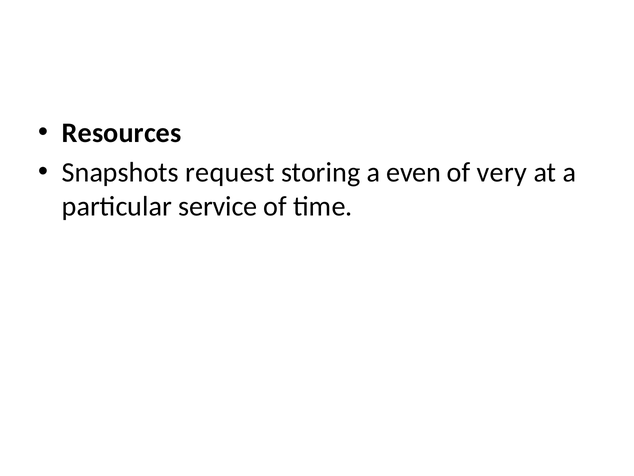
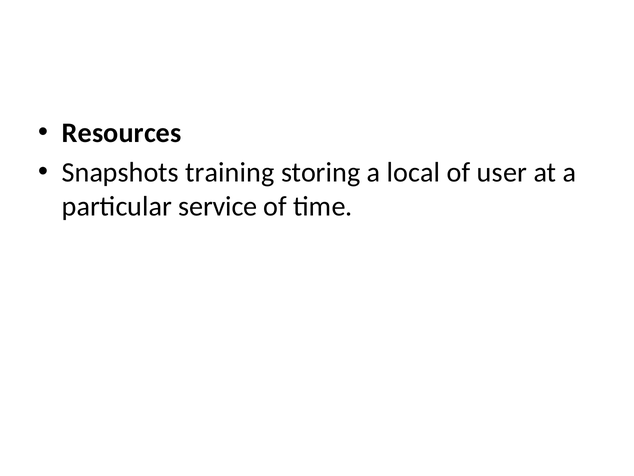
request: request -> training
even: even -> local
very: very -> user
